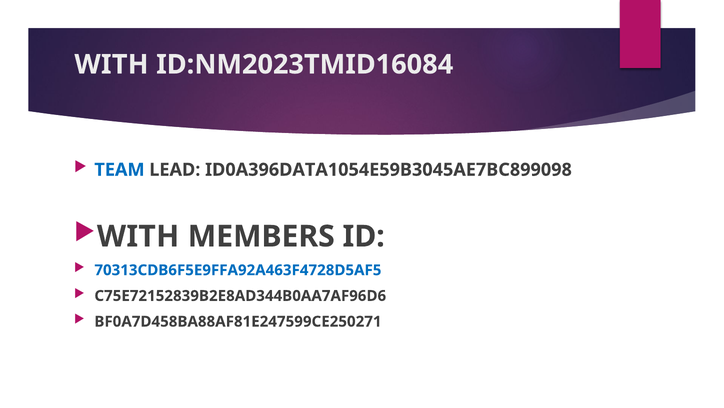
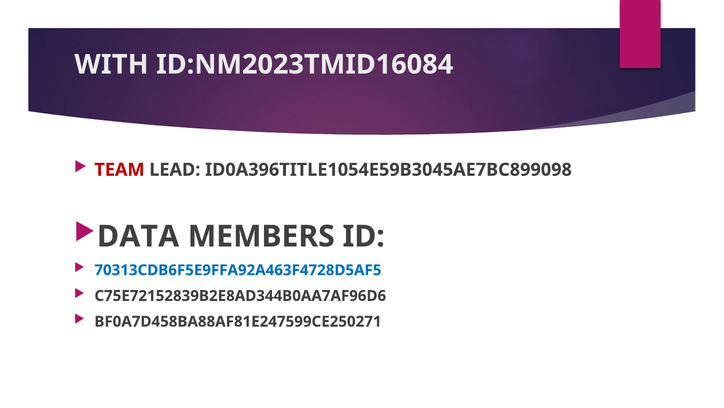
TEAM colour: blue -> red
ID0A396DATA1054E59B3045AE7BC899098: ID0A396DATA1054E59B3045AE7BC899098 -> ID0A396TITLE1054E59B3045AE7BC899098
WITH at (138, 236): WITH -> DATA
